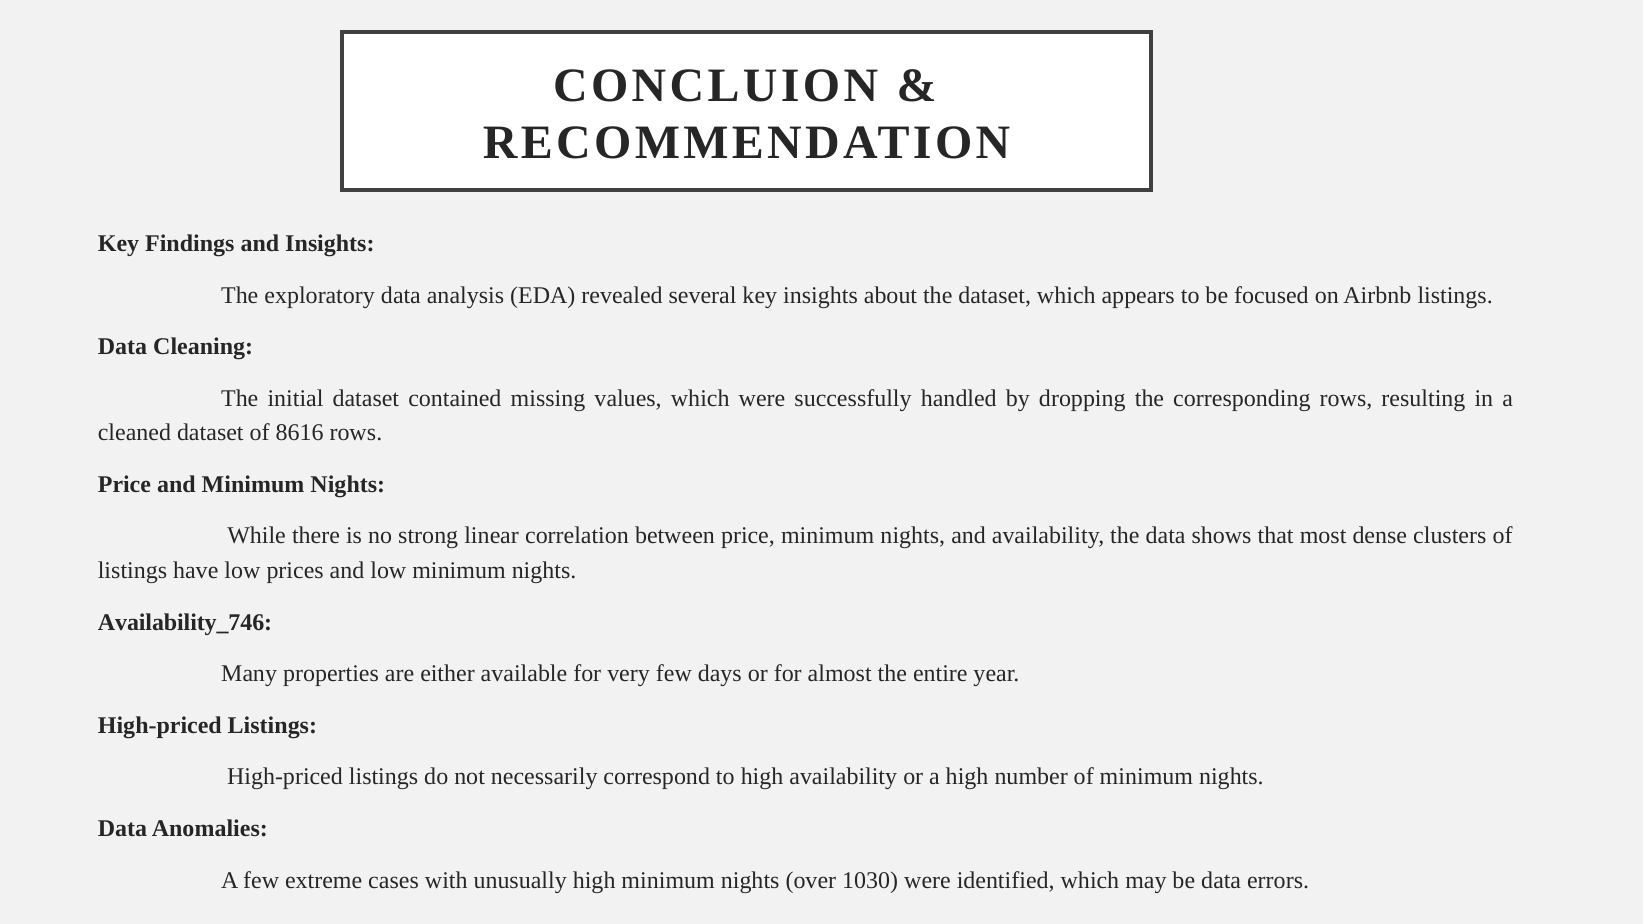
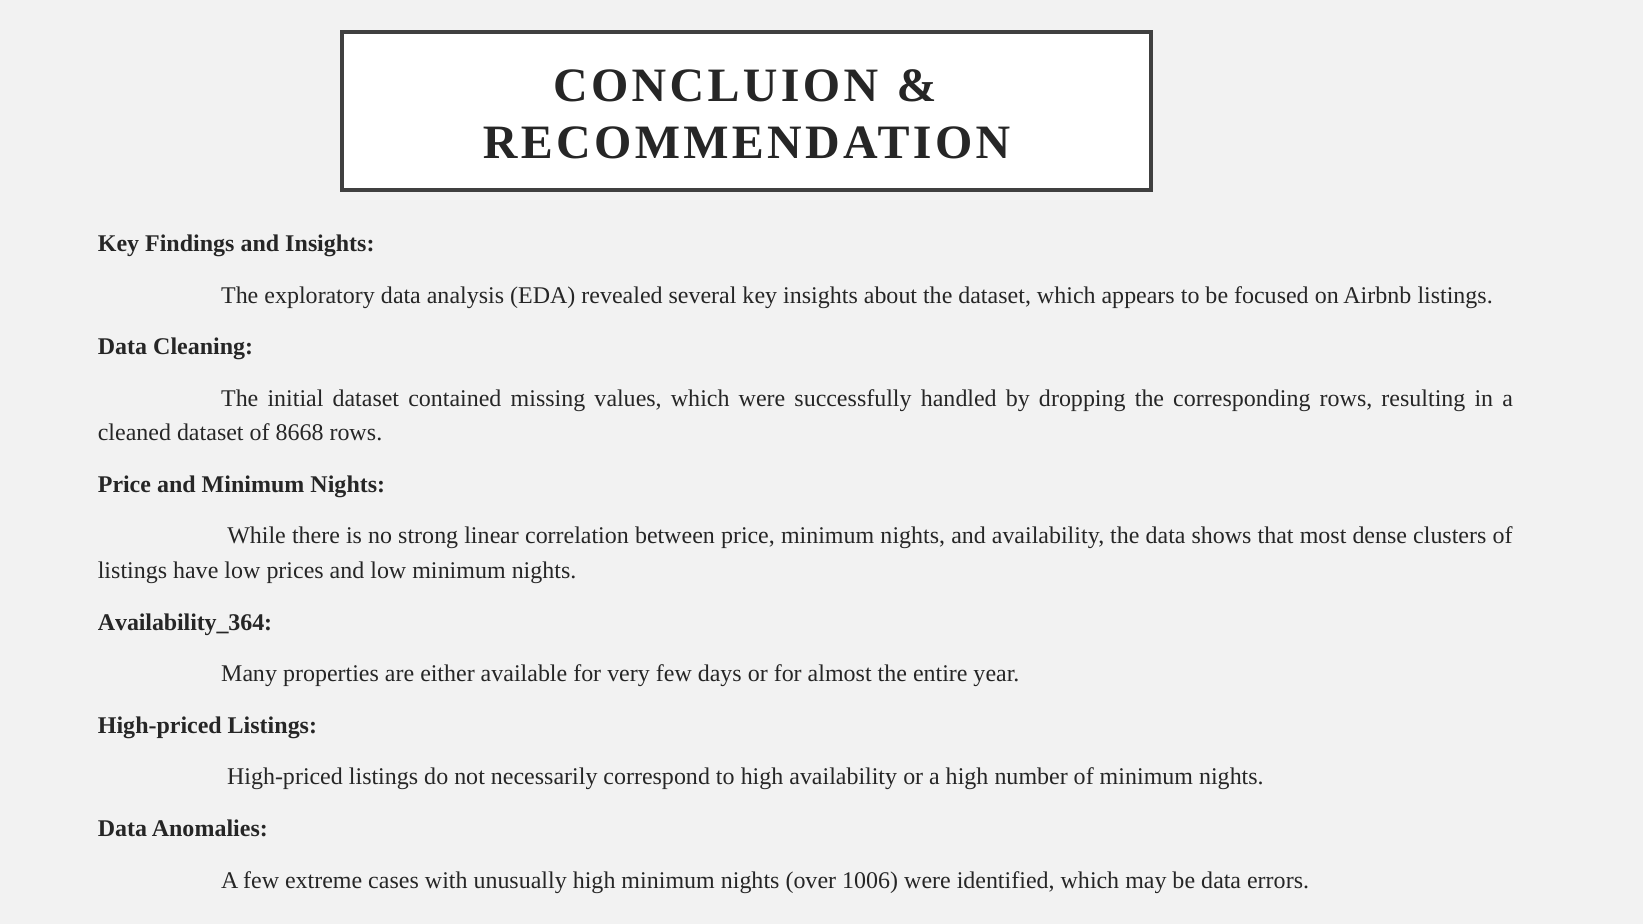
8616: 8616 -> 8668
Availability_746: Availability_746 -> Availability_364
1030: 1030 -> 1006
